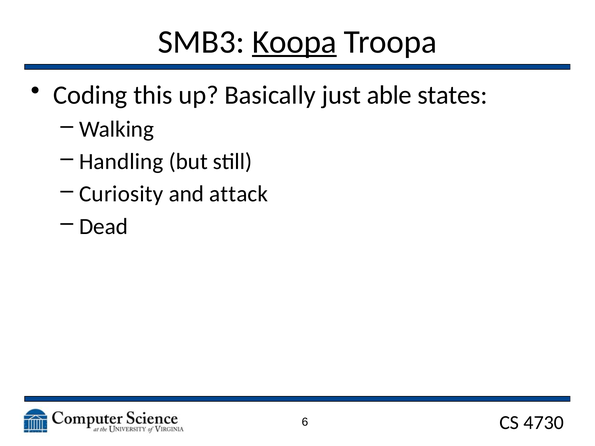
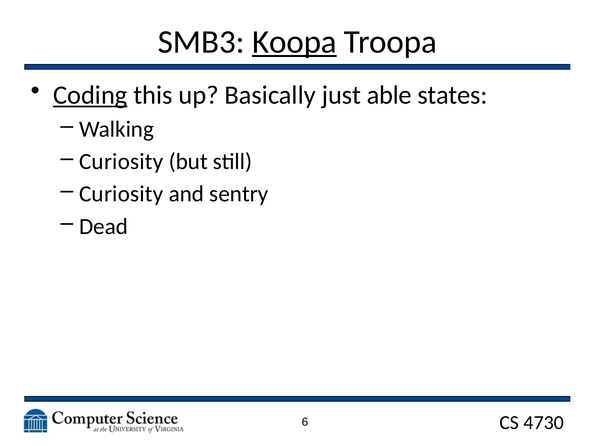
Coding underline: none -> present
Handling at (121, 162): Handling -> Curiosity
attack: attack -> sentry
